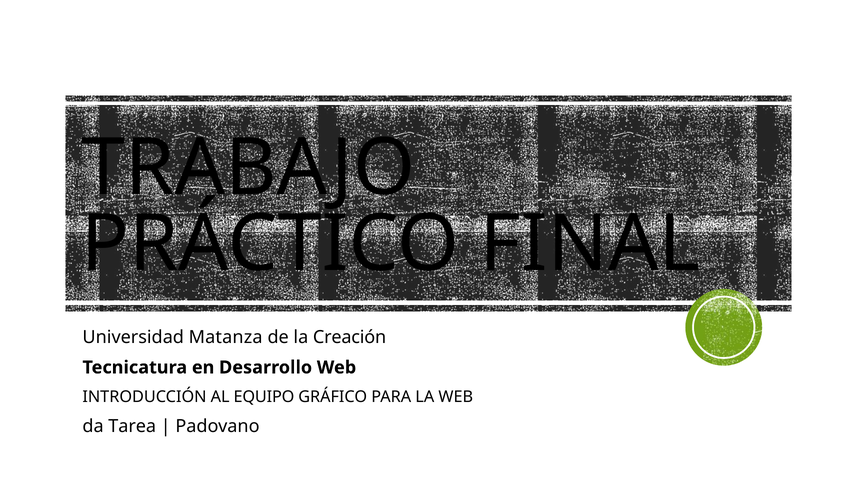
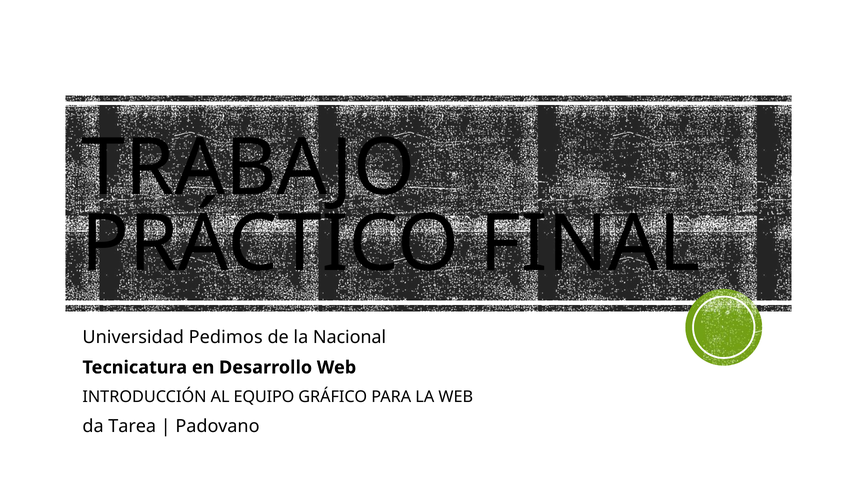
Matanza: Matanza -> Pedimos
Creación: Creación -> Nacional
